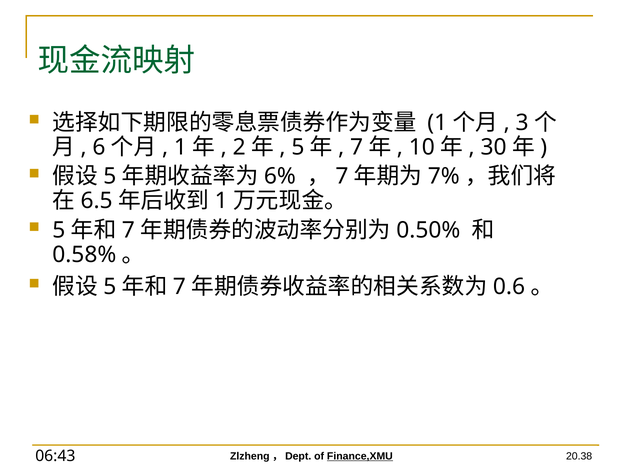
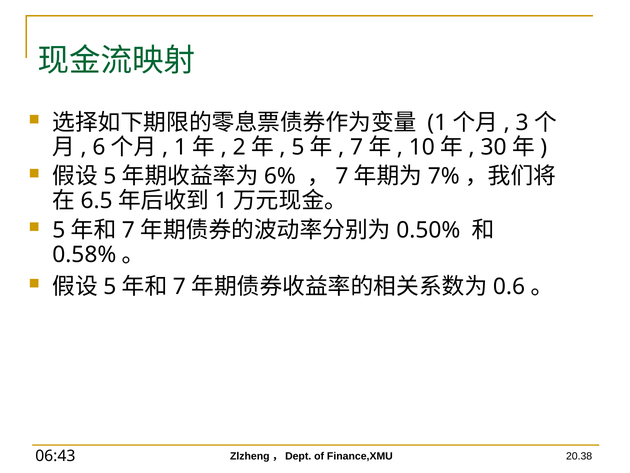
Finance,XMU underline: present -> none
